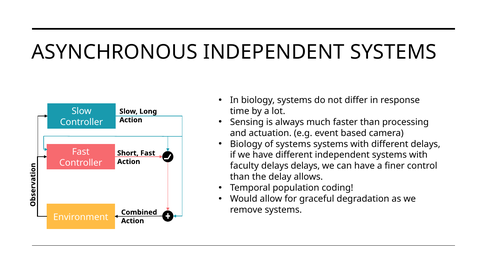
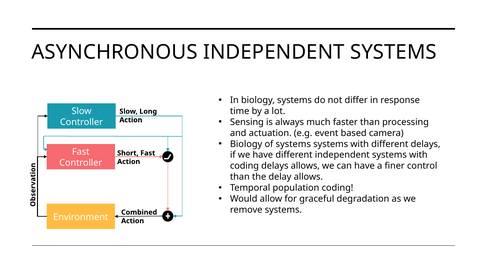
faculty at (244, 166): faculty -> coding
delays delays: delays -> allows
